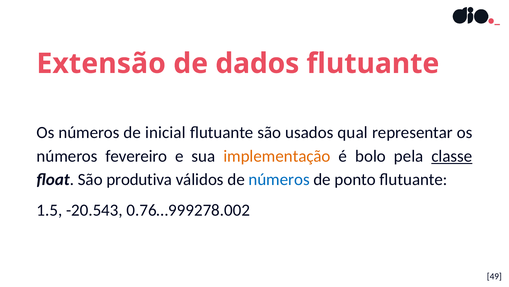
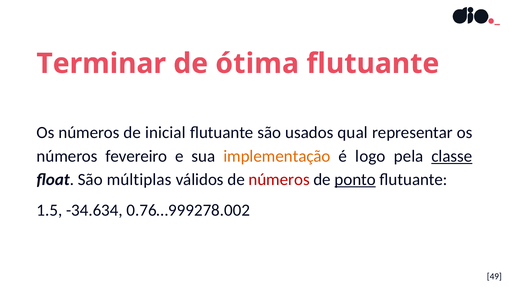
Extensão: Extensão -> Terminar
dados: dados -> ótima
bolo: bolo -> logo
produtiva: produtiva -> múltiplas
números at (279, 179) colour: blue -> red
ponto underline: none -> present
-20.543: -20.543 -> -34.634
